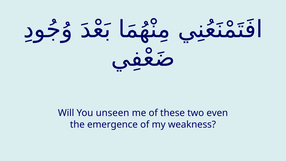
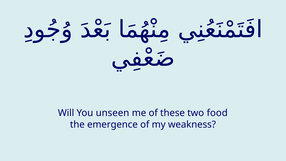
even: even -> food
